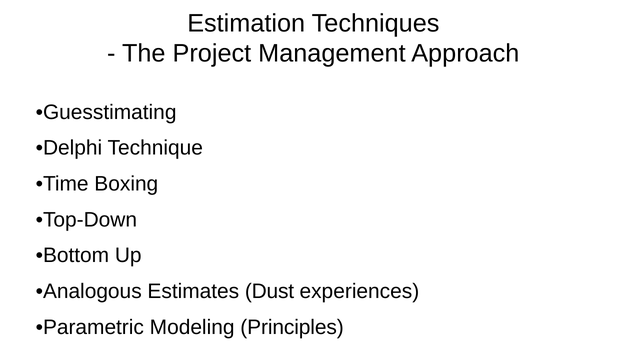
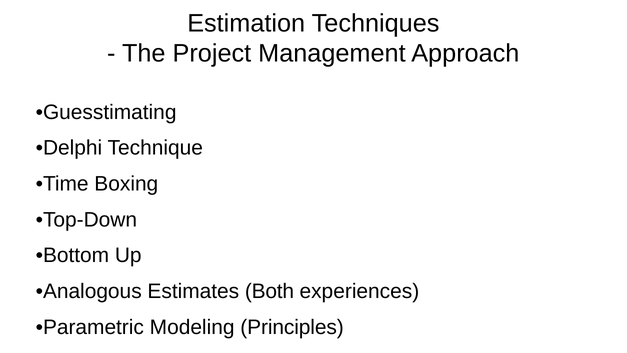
Dust: Dust -> Both
